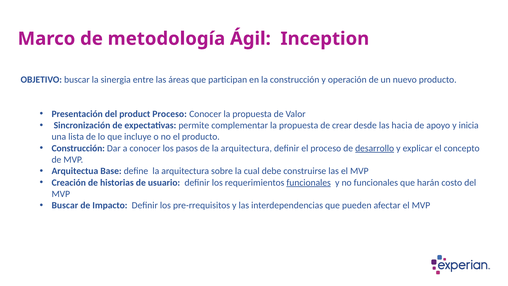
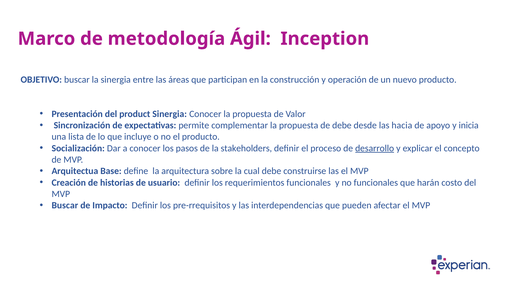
product Proceso: Proceso -> Sinergia
de crear: crear -> debe
Construcción at (78, 148): Construcción -> Socialización
de la arquitectura: arquitectura -> stakeholders
funcionales at (309, 182) underline: present -> none
